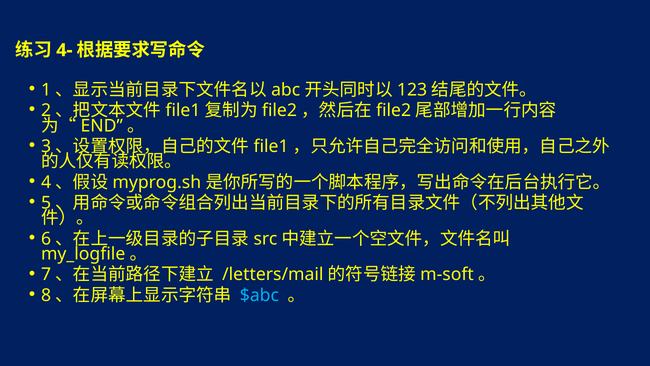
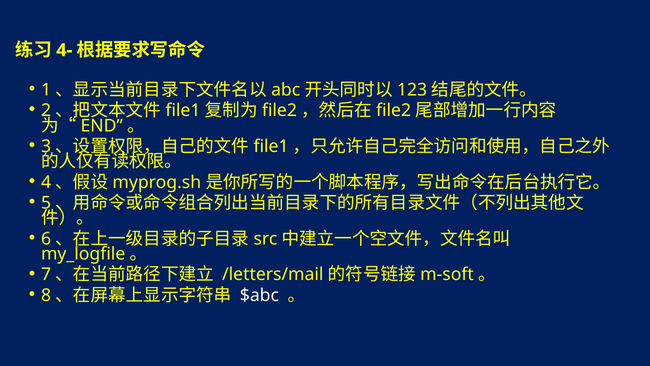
$abc colour: light blue -> white
